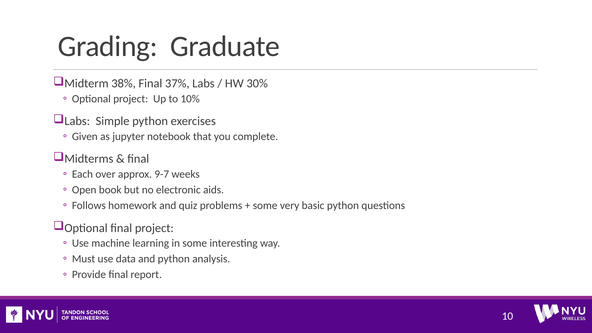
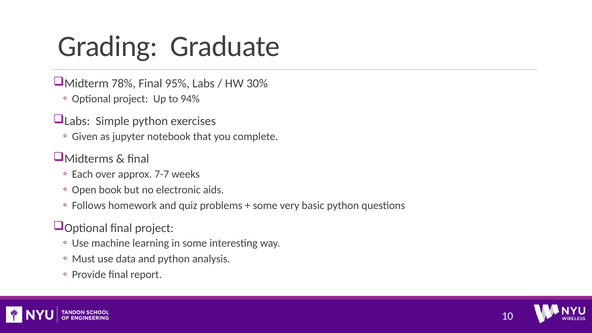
38%: 38% -> 78%
37%: 37% -> 95%
10%: 10% -> 94%
9-7: 9-7 -> 7-7
